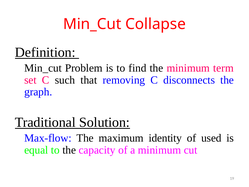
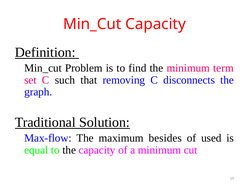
Min_Cut Collapse: Collapse -> Capacity
identity: identity -> besides
